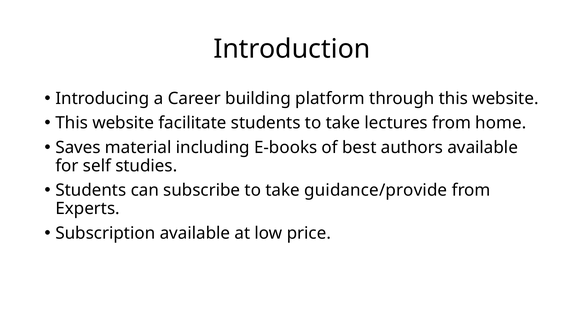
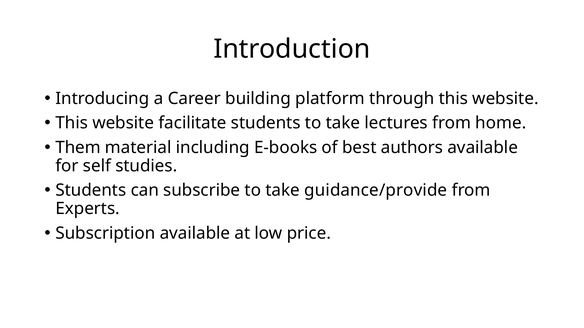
Saves: Saves -> Them
